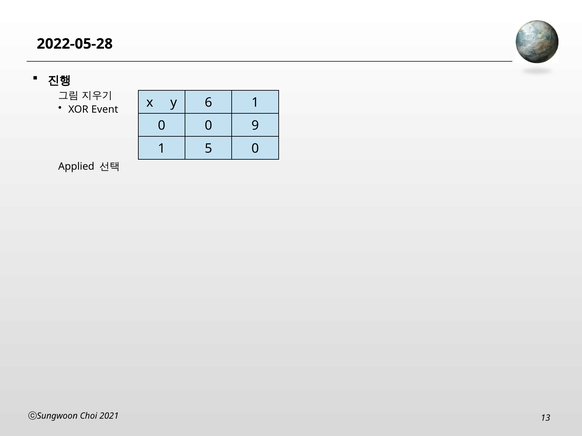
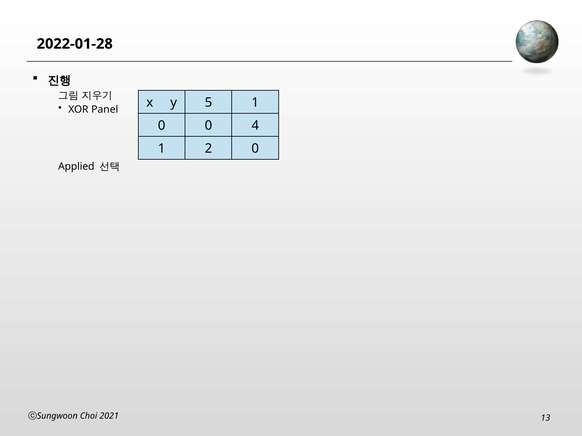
2022-05-28: 2022-05-28 -> 2022-01-28
6: 6 -> 5
Event: Event -> Panel
9: 9 -> 4
5: 5 -> 2
